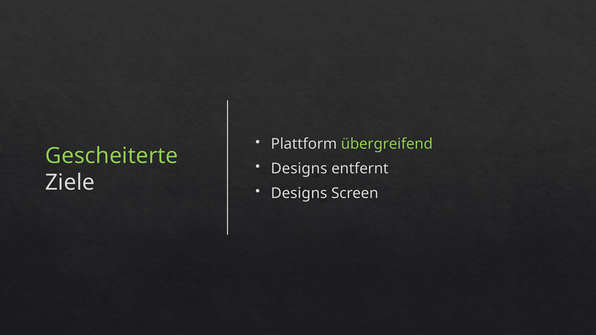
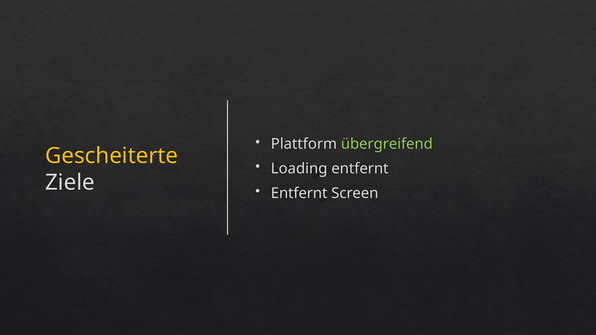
Gescheiterte colour: light green -> yellow
Designs at (299, 169): Designs -> Loading
Designs at (299, 193): Designs -> Entfernt
